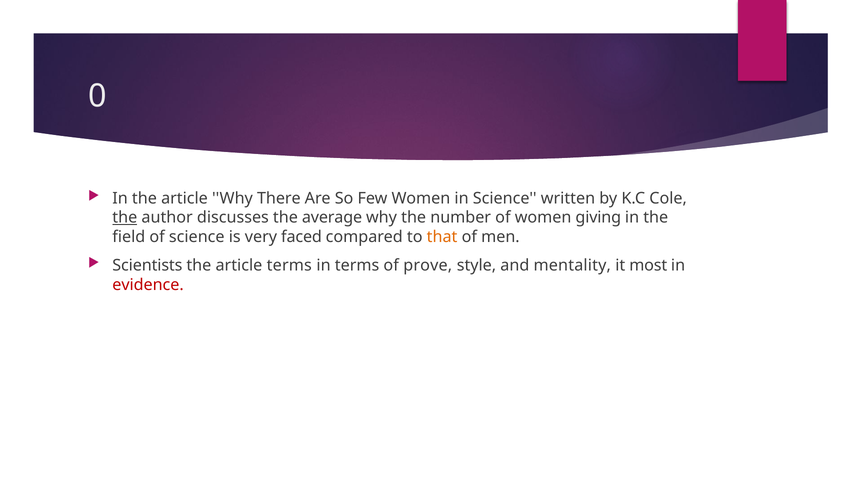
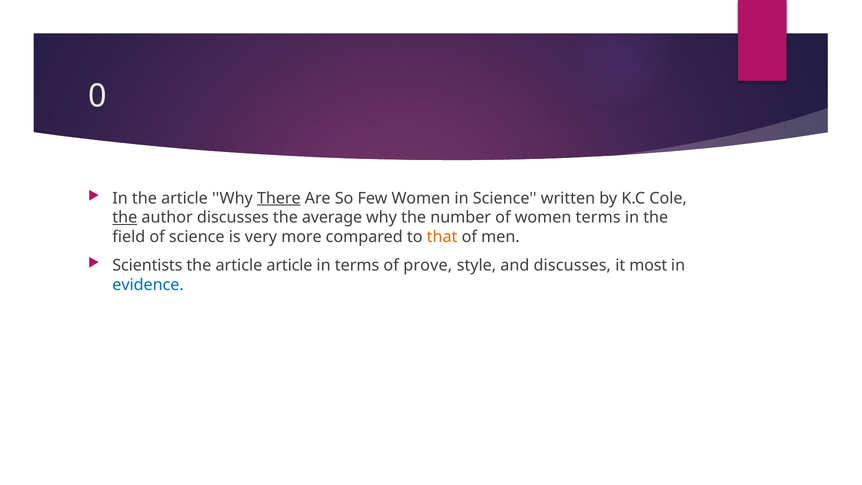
There underline: none -> present
women giving: giving -> terms
faced: faced -> more
article terms: terms -> article
and mentality: mentality -> discusses
evidence colour: red -> blue
